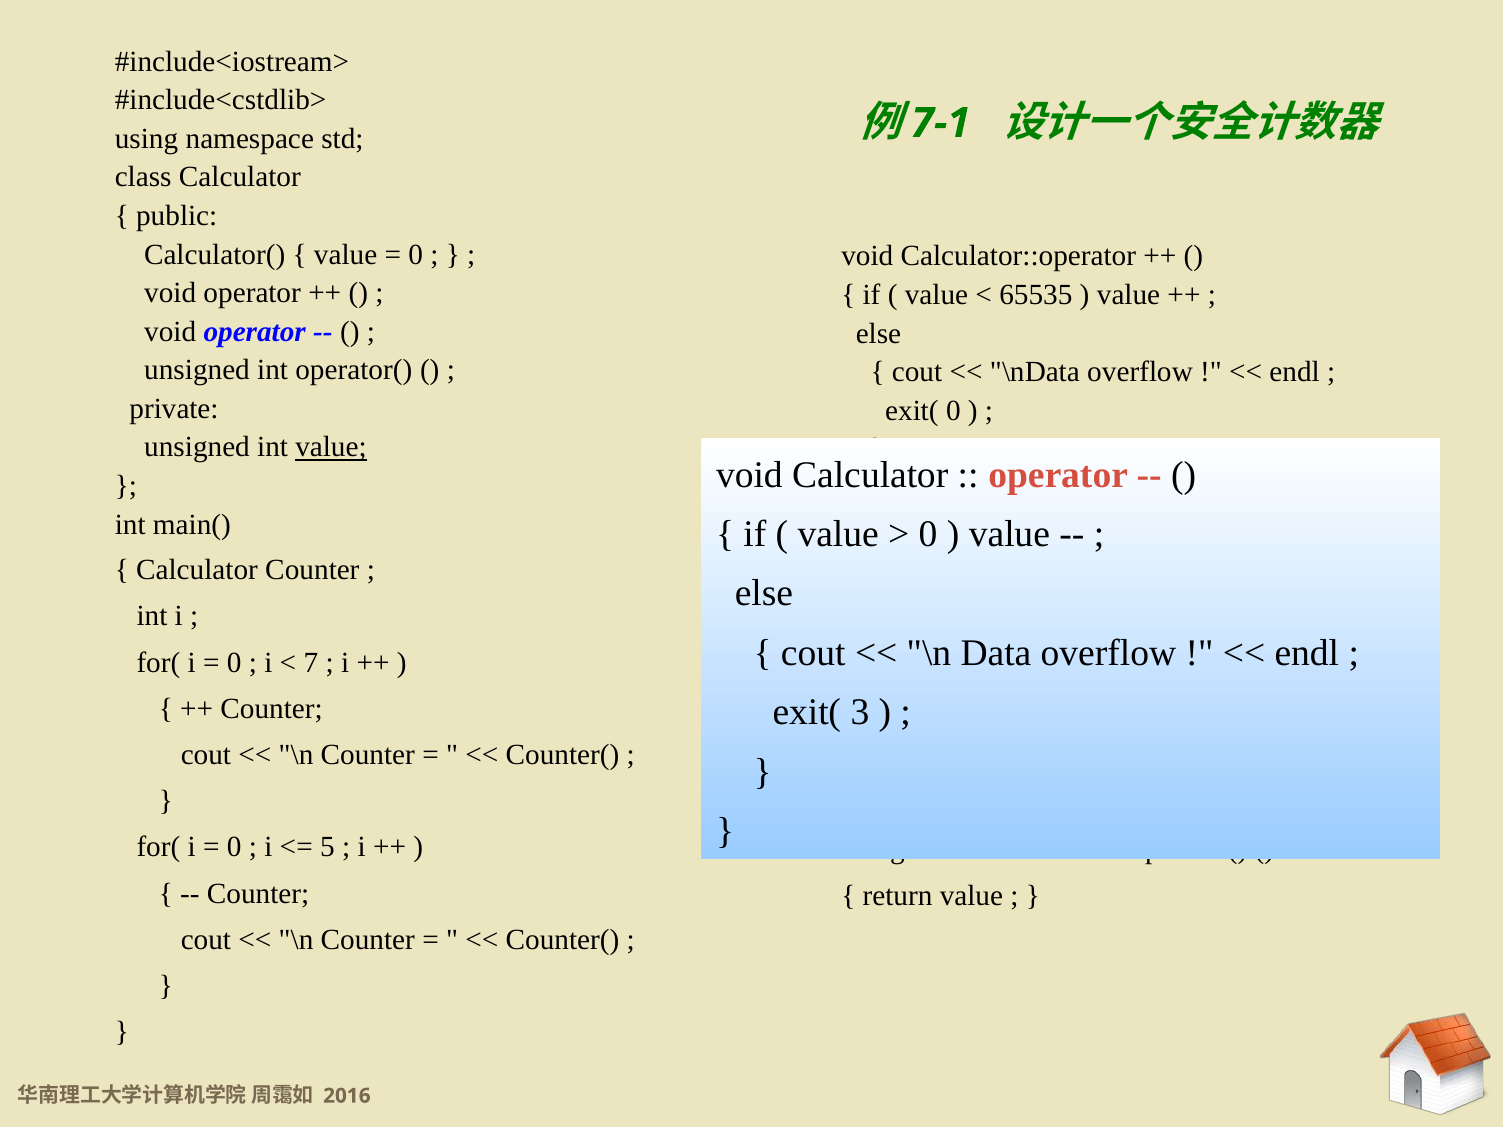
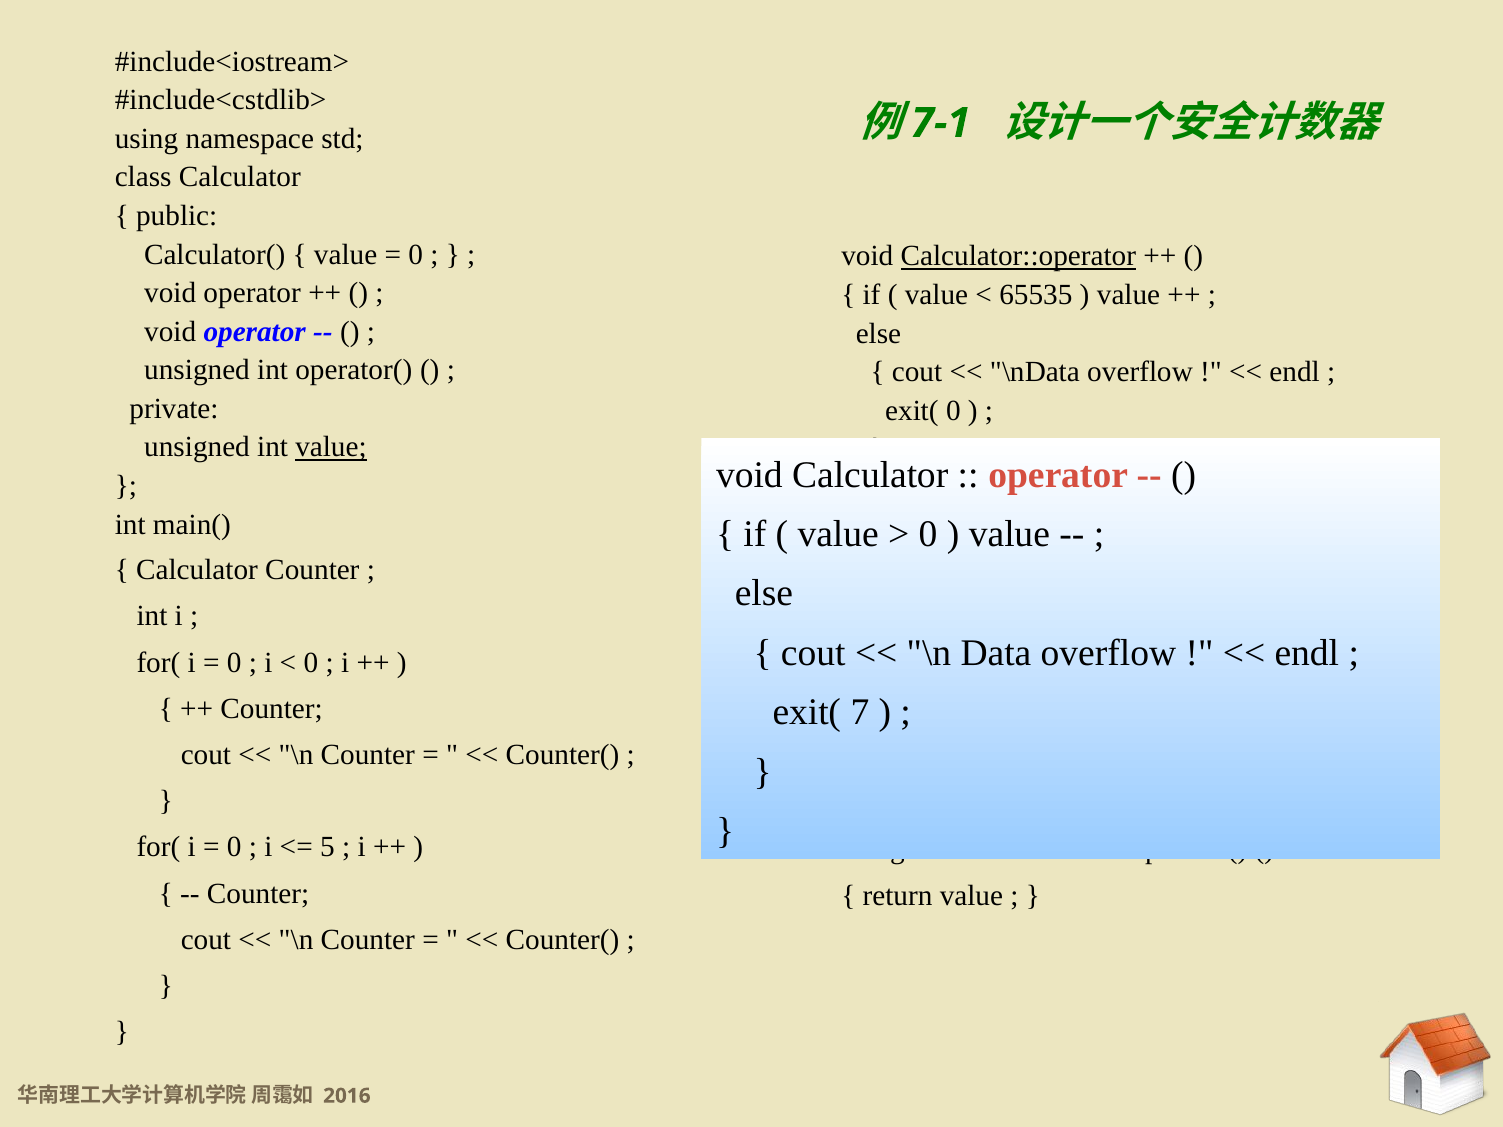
Calculator::operator at (1018, 256) underline: none -> present
7 at (311, 663): 7 -> 0
3: 3 -> 7
